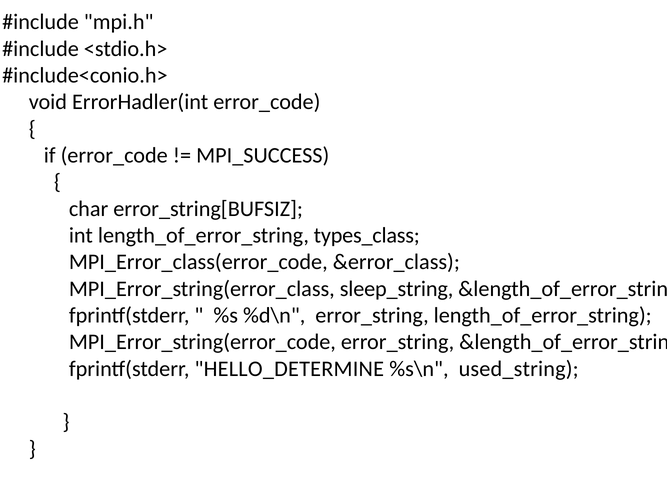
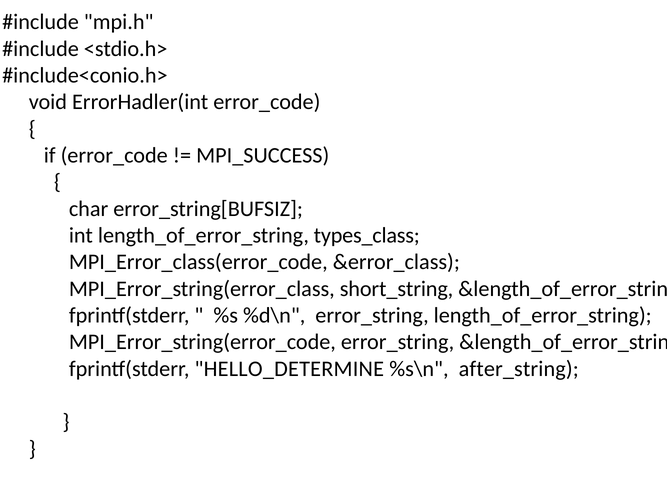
sleep_string: sleep_string -> short_string
used_string: used_string -> after_string
